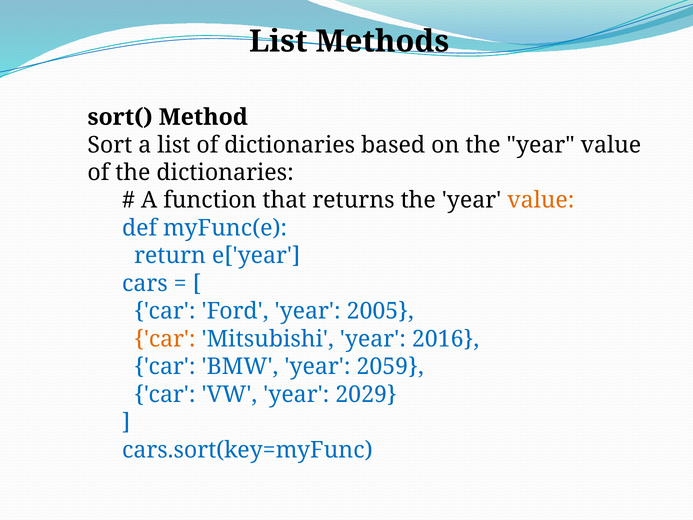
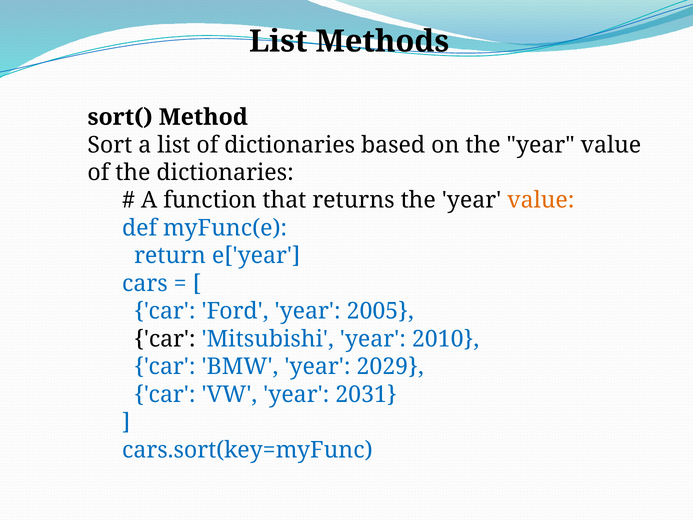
car at (165, 339) colour: orange -> black
2016: 2016 -> 2010
2059: 2059 -> 2029
2029: 2029 -> 2031
